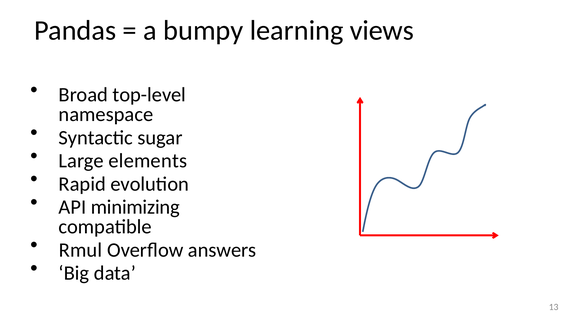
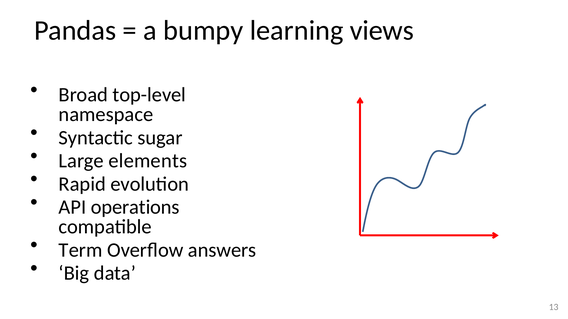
minimizing: minimizing -> operations
Rmul: Rmul -> Term
